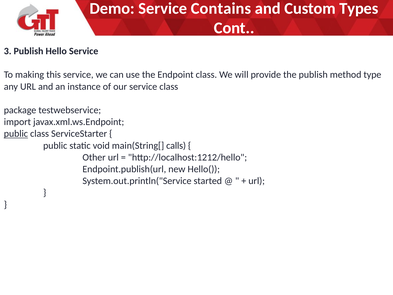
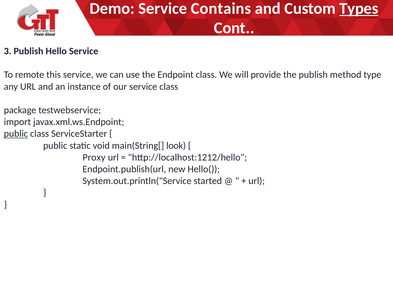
Types underline: none -> present
making: making -> remote
calls: calls -> look
Other: Other -> Proxy
